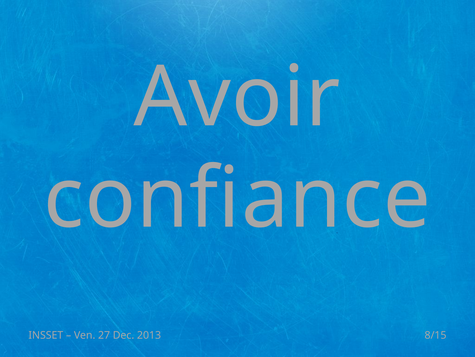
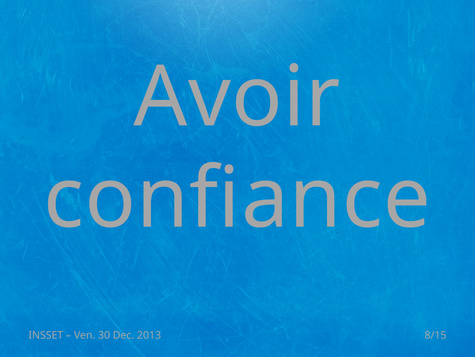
27: 27 -> 30
